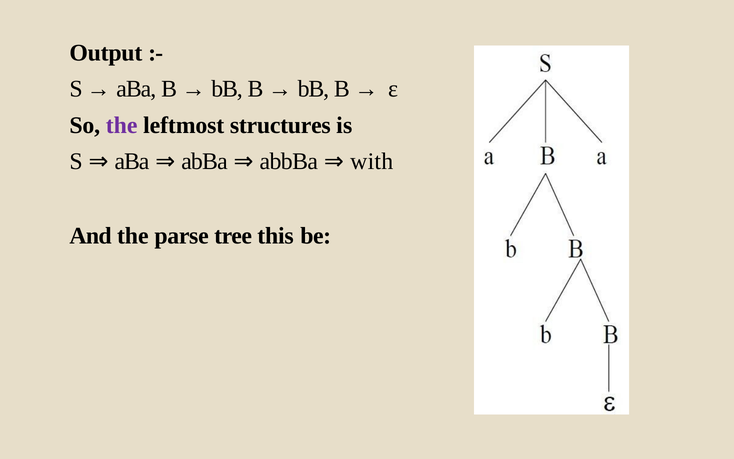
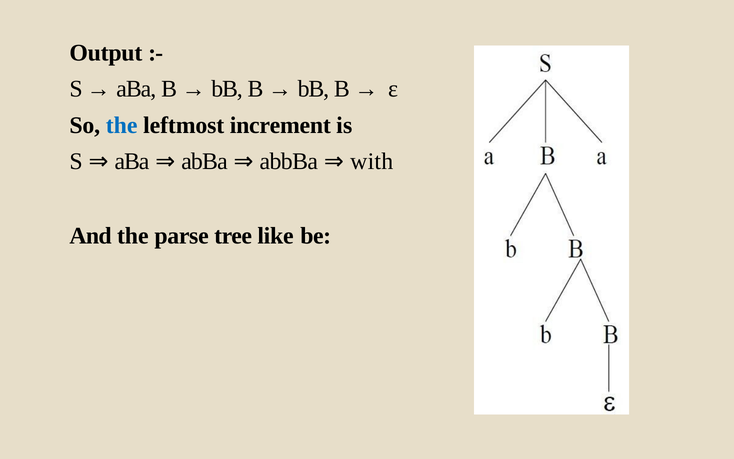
the at (122, 125) colour: purple -> blue
structures: structures -> increment
this: this -> like
